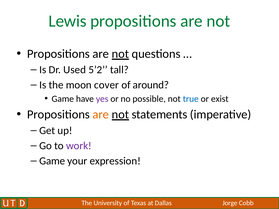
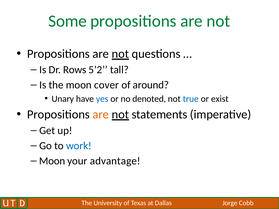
Lewis: Lewis -> Some
Used: Used -> Rows
Game at (63, 99): Game -> Unary
yes colour: purple -> blue
possible: possible -> denoted
work colour: purple -> blue
Game at (52, 161): Game -> Moon
expression: expression -> advantage
